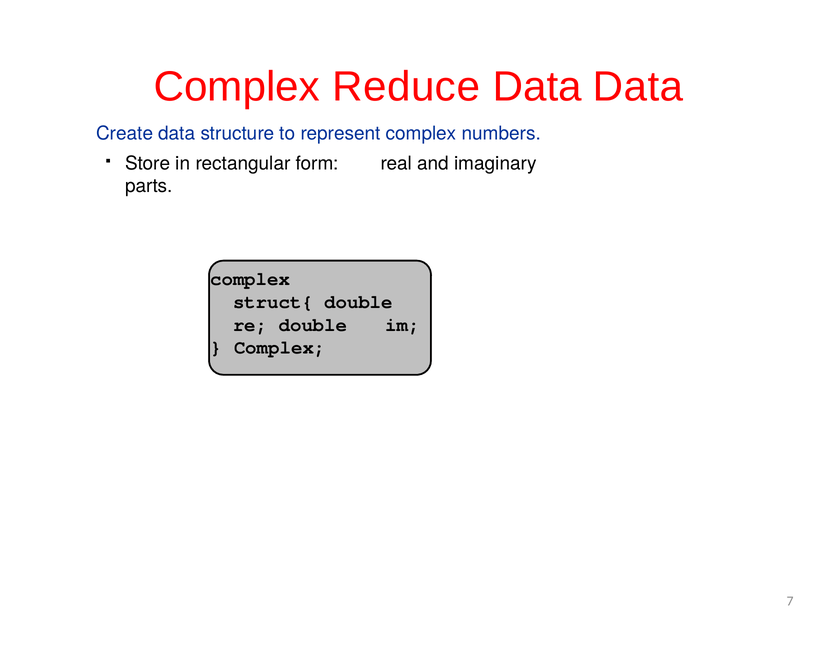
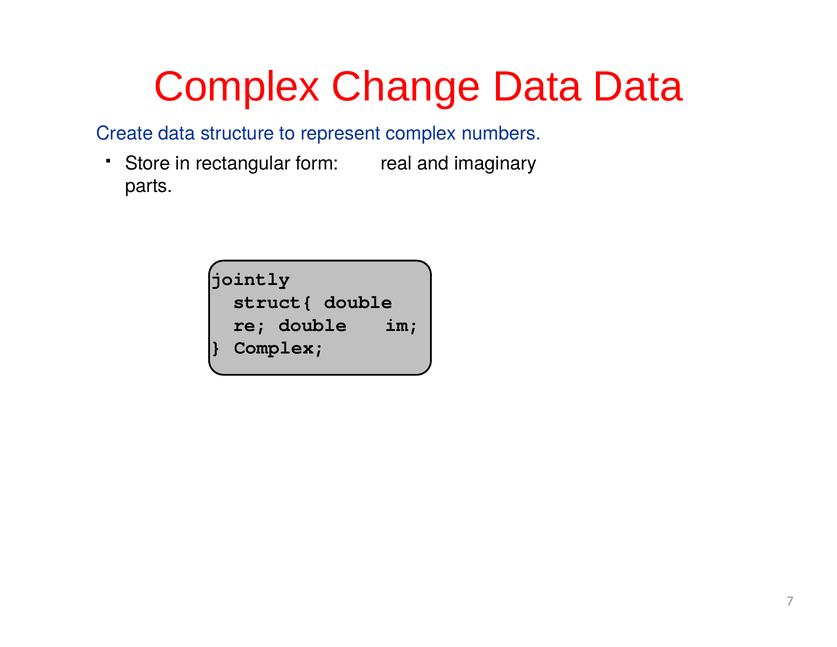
Reduce: Reduce -> Change
complex at (250, 279): complex -> jointly
